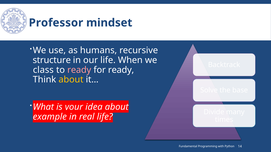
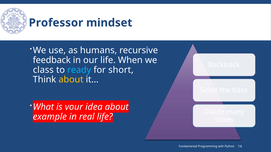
structure: structure -> feedback
ready at (79, 70) colour: pink -> light blue
for ready: ready -> short
